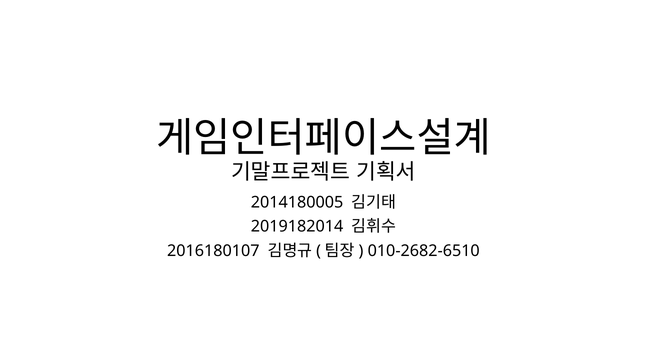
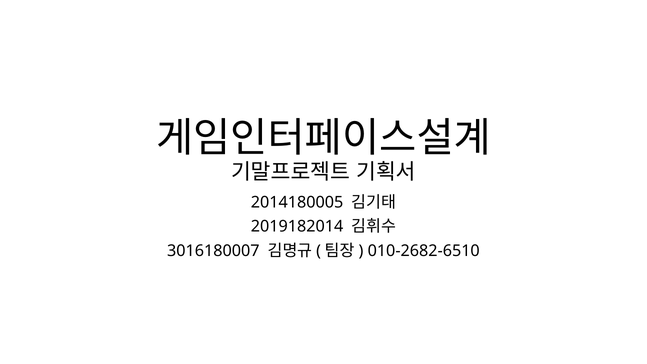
2016180107: 2016180107 -> 3016180007
